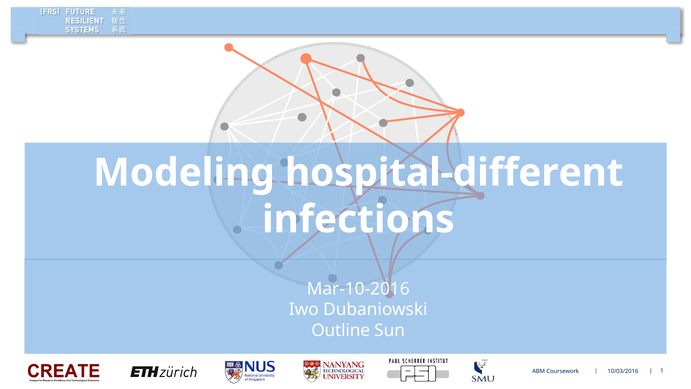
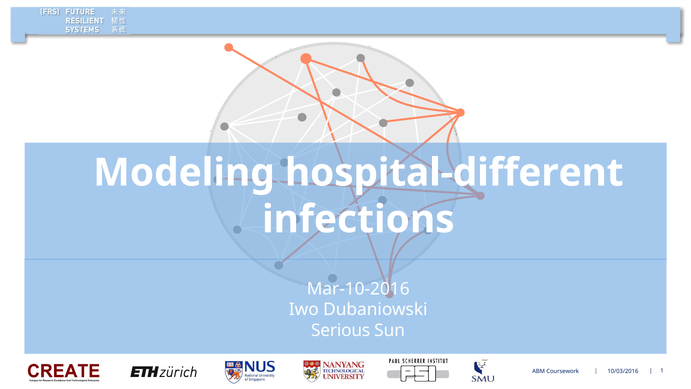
Outline: Outline -> Serious
